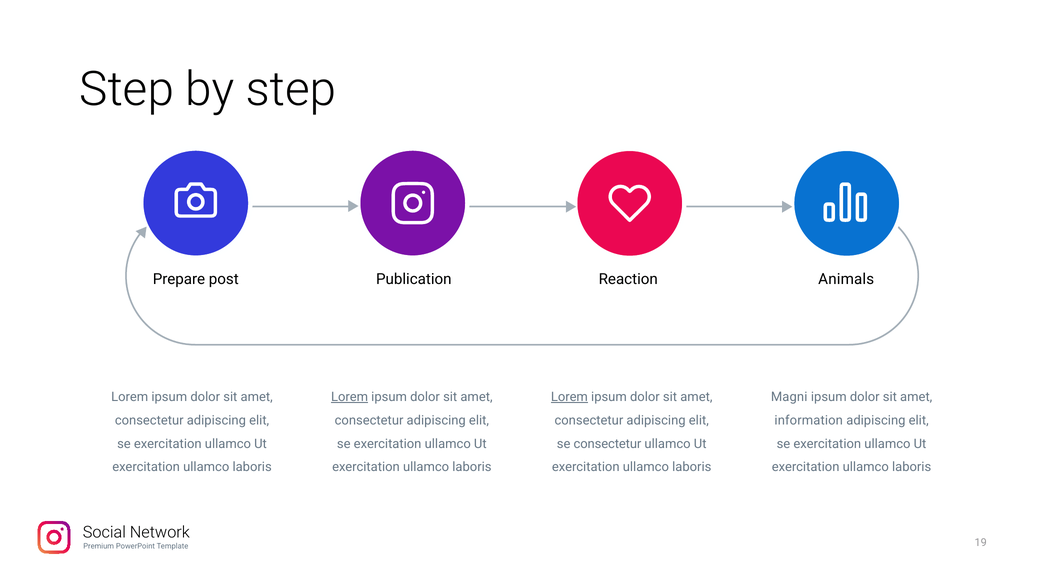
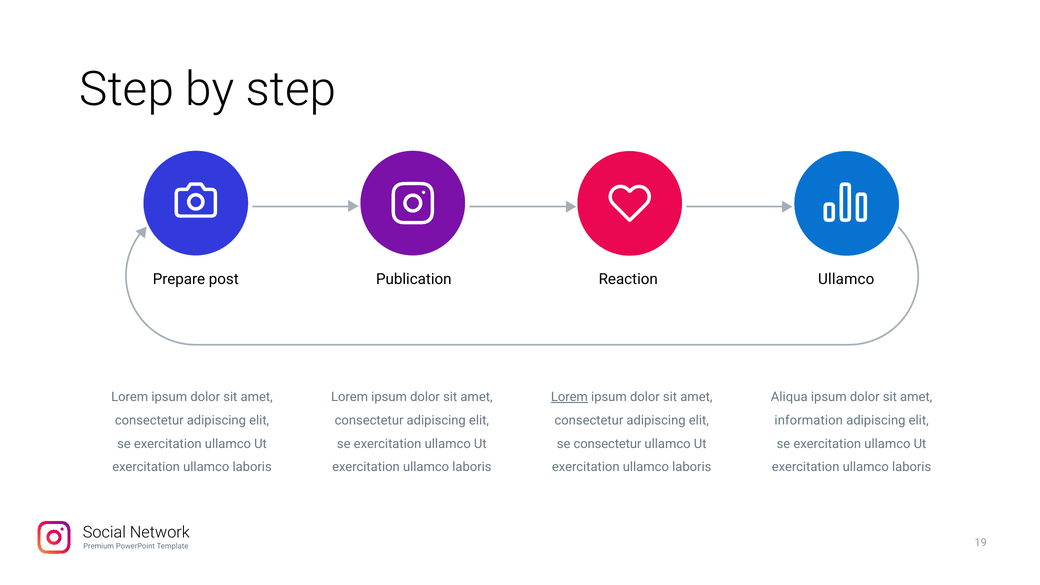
Reaction Animals: Animals -> Ullamco
Lorem at (350, 397) underline: present -> none
Magni: Magni -> Aliqua
